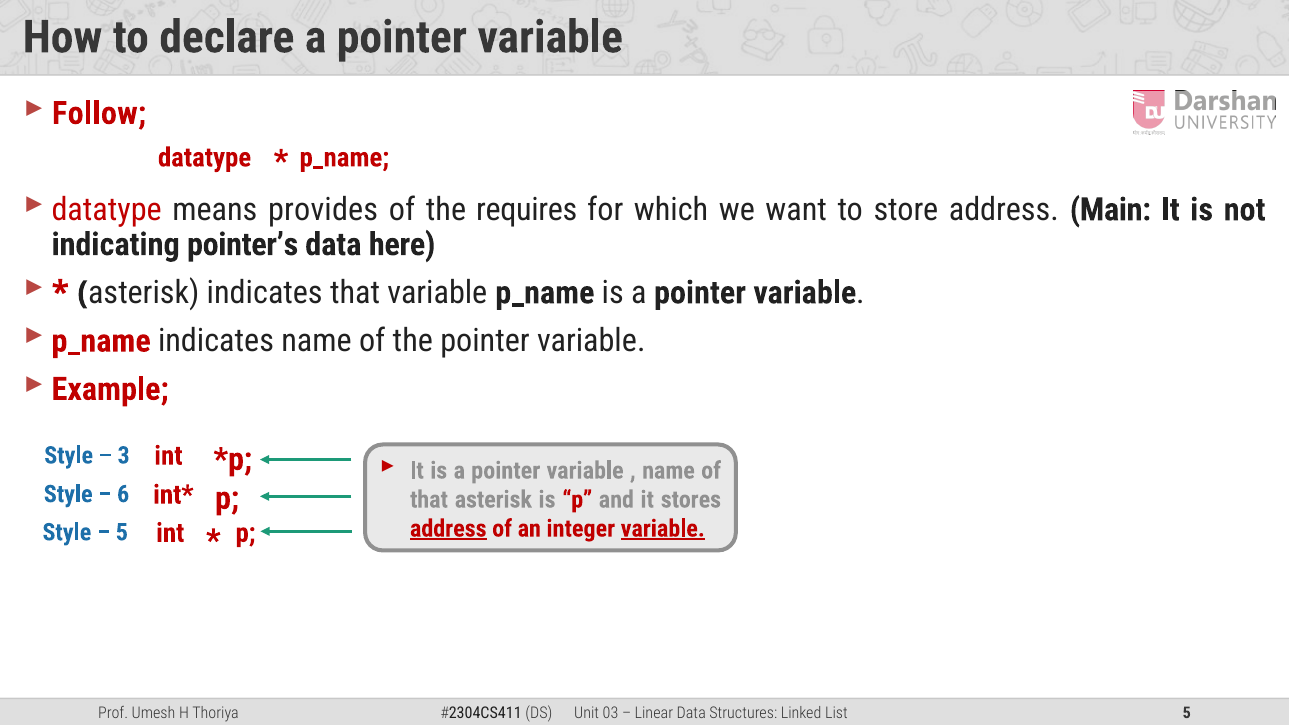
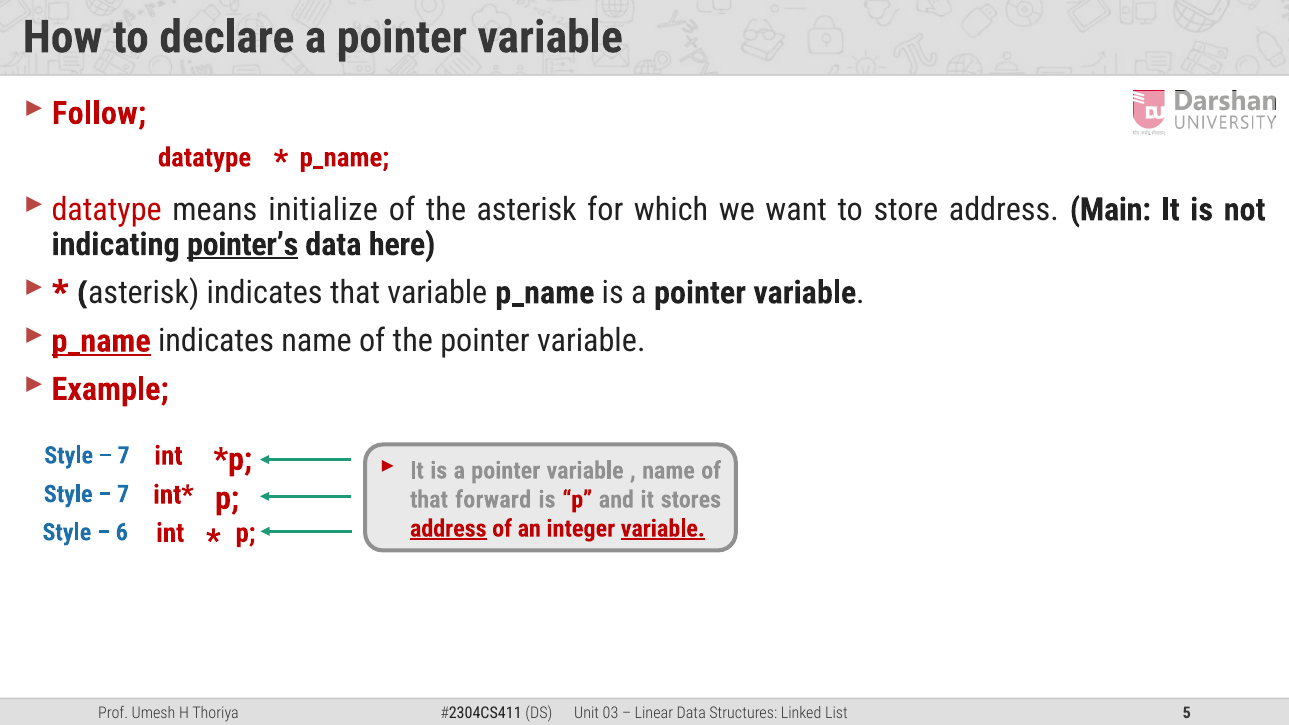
provides: provides -> initialize
the requires: requires -> asterisk
pointer’s underline: none -> present
p_name at (101, 341) underline: none -> present
3 at (124, 456): 3 -> 7
6 at (123, 494): 6 -> 7
that asterisk: asterisk -> forward
5 at (122, 532): 5 -> 6
